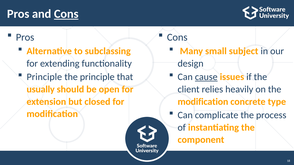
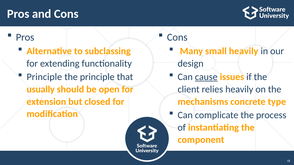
Cons at (66, 14) underline: present -> none
small subject: subject -> heavily
modification at (203, 102): modification -> mechanisms
